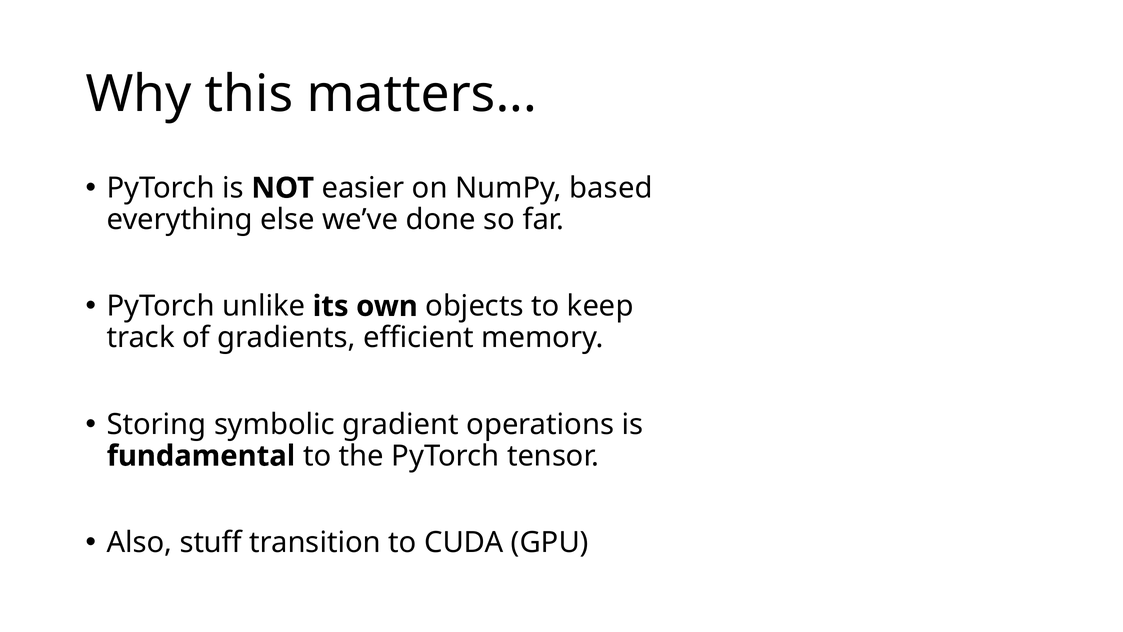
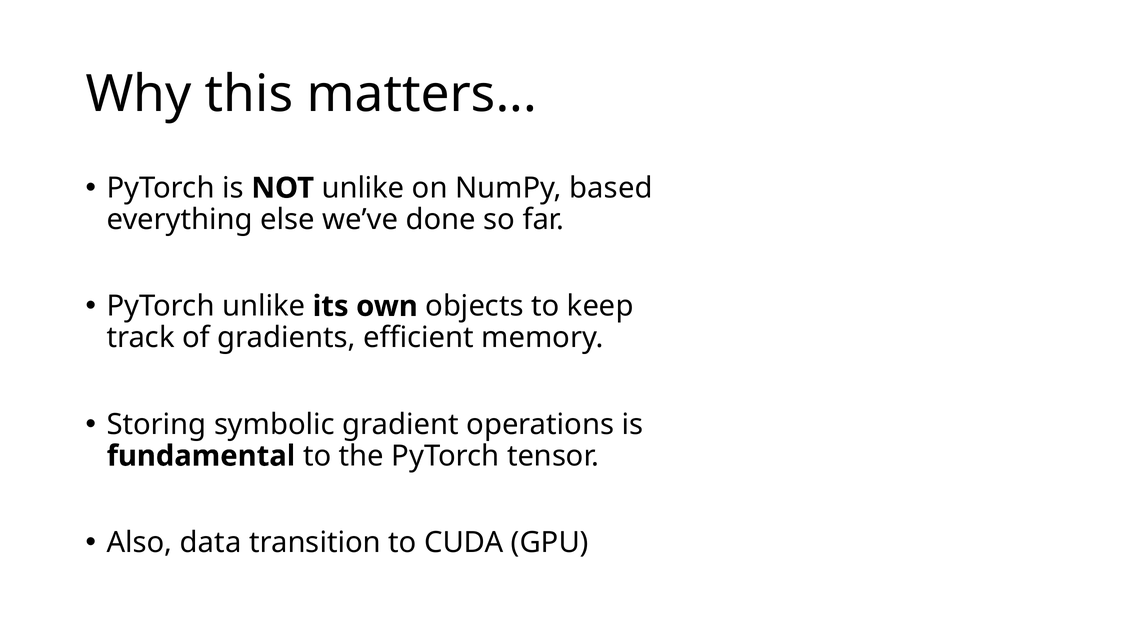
NOT easier: easier -> unlike
stuff: stuff -> data
